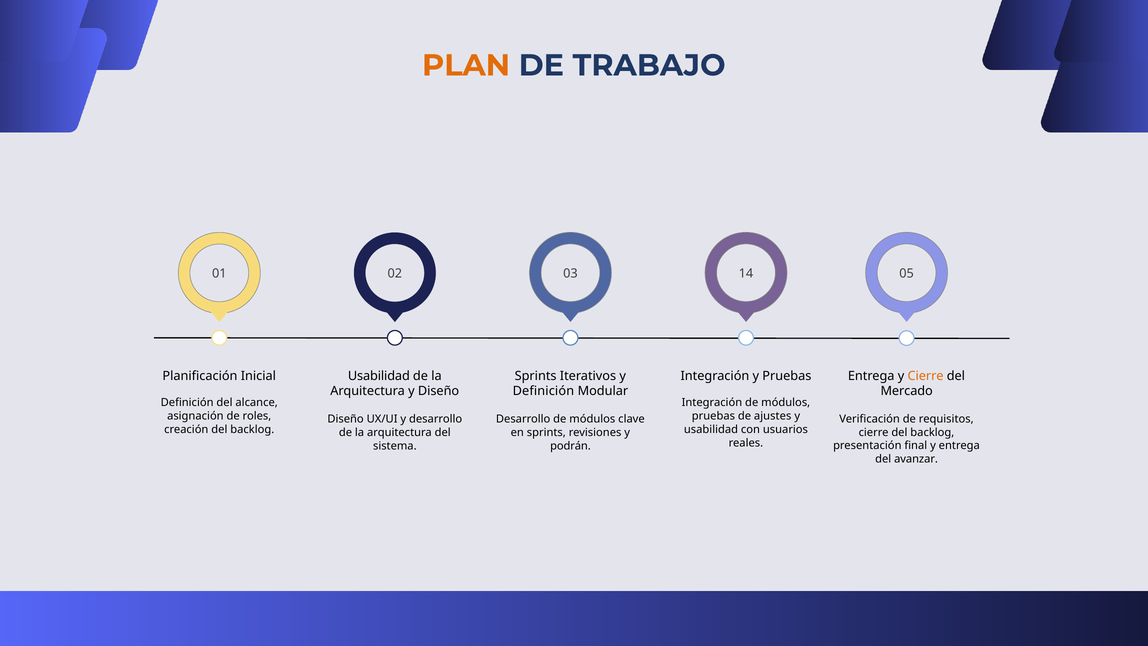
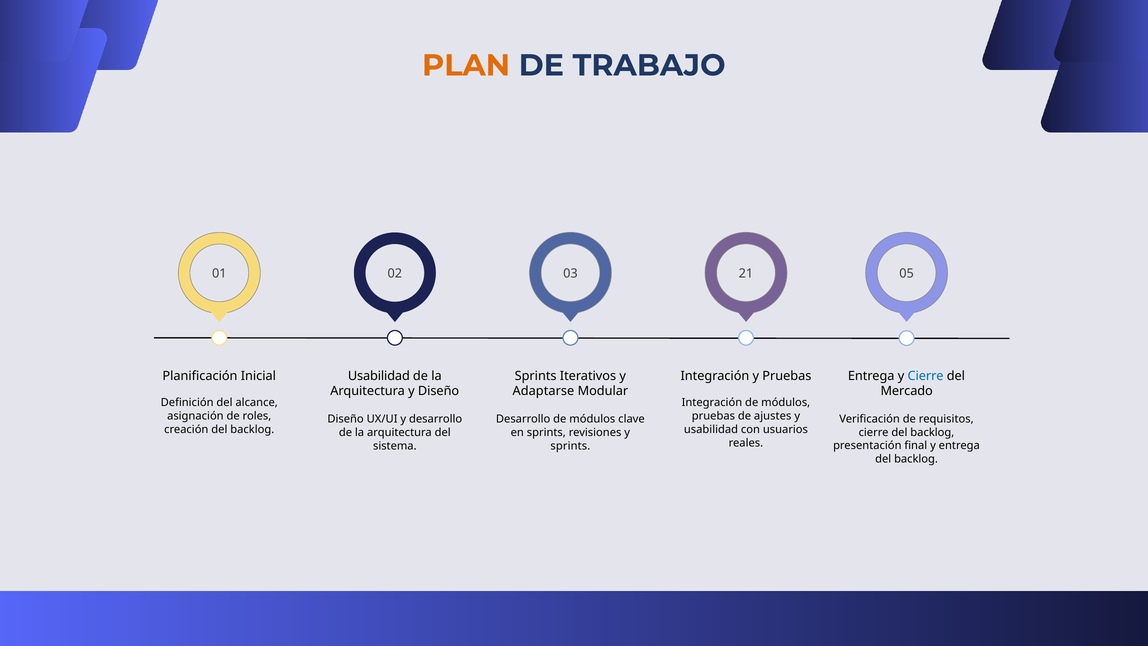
14: 14 -> 21
Cierre at (926, 376) colour: orange -> blue
Definición at (543, 391): Definición -> Adaptarse
podrán at (570, 446): podrán -> sprints
avanzar at (916, 459): avanzar -> backlog
